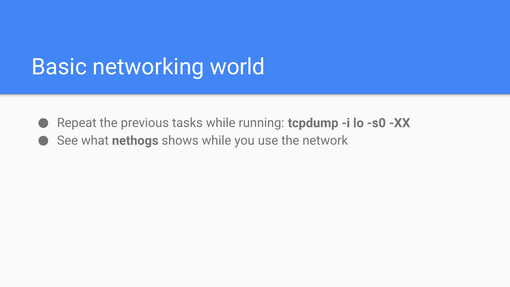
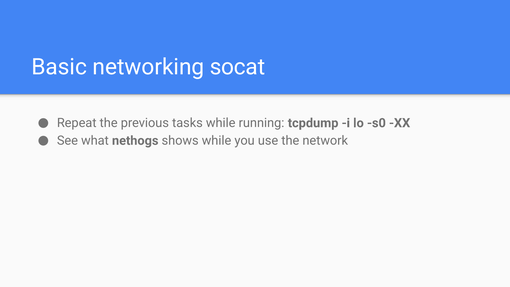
world: world -> socat
